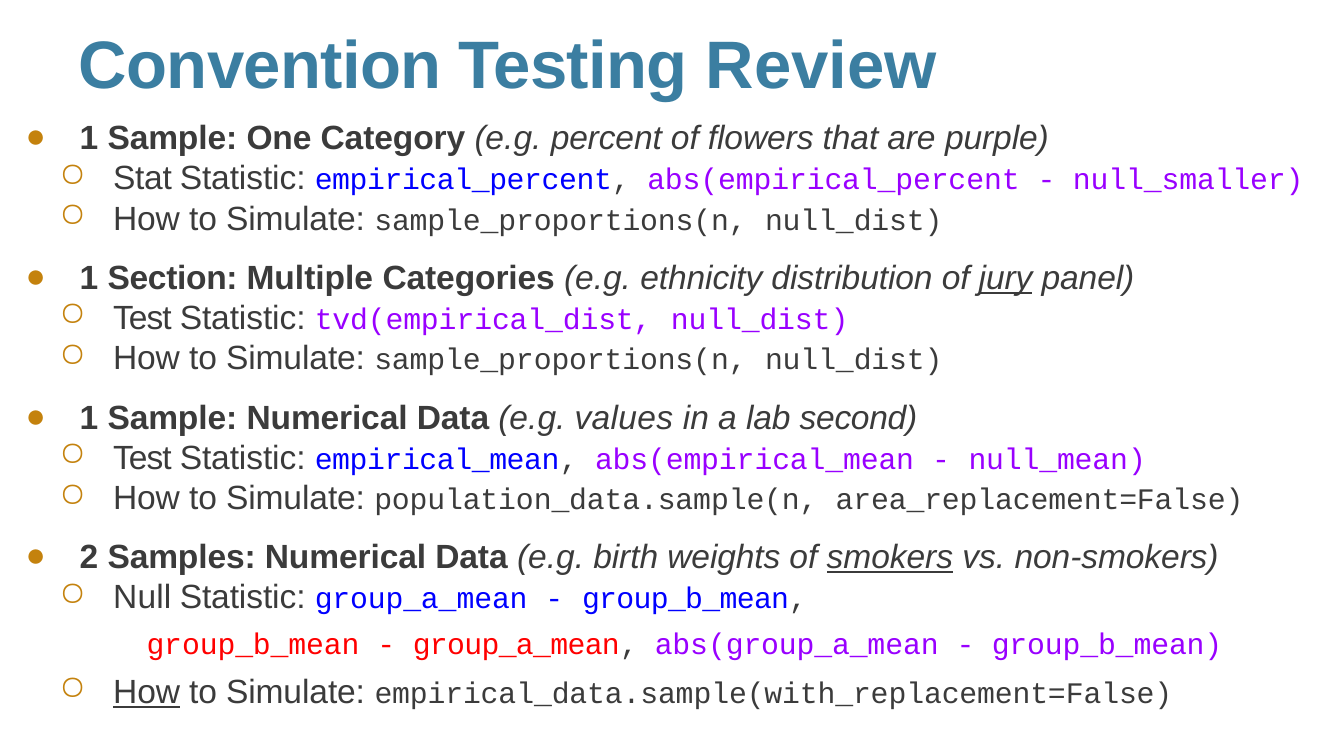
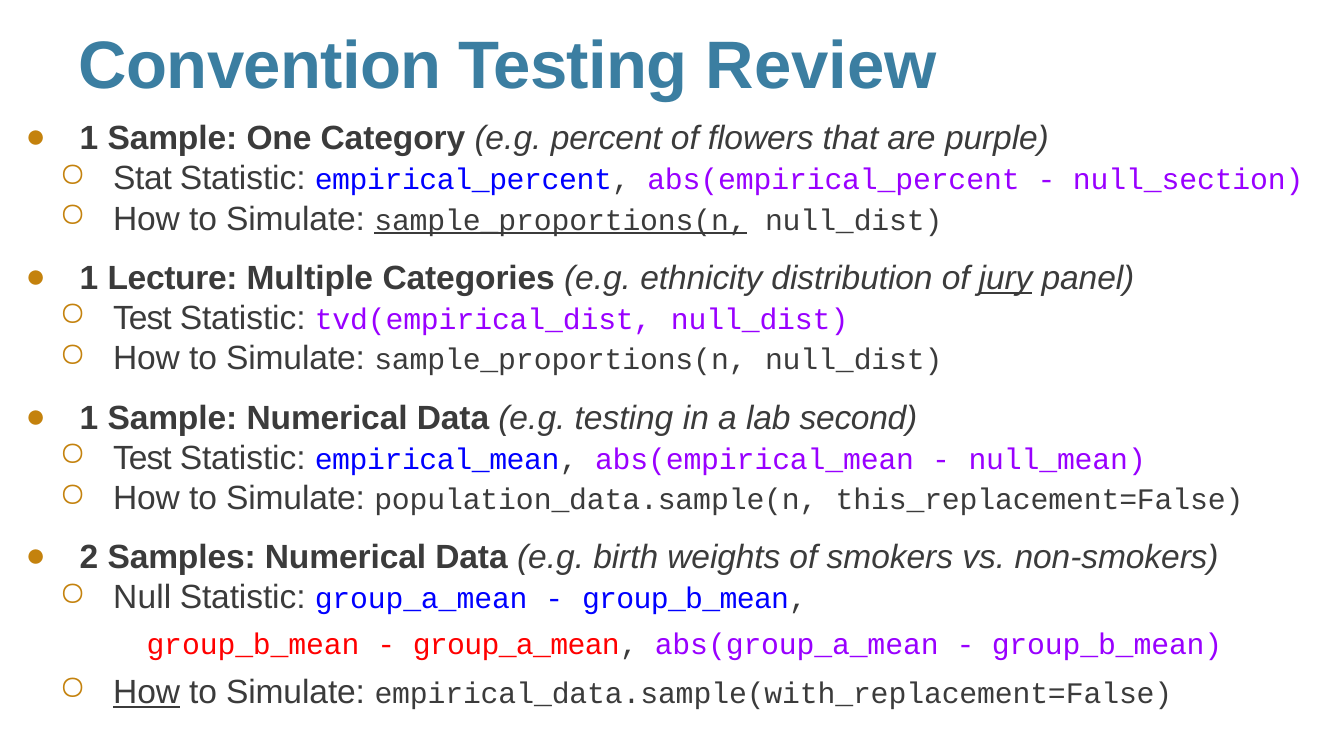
null_smaller: null_smaller -> null_section
sample_proportions(n at (561, 220) underline: none -> present
Section: Section -> Lecture
e.g values: values -> testing
area_replacement=False: area_replacement=False -> this_replacement=False
smokers underline: present -> none
